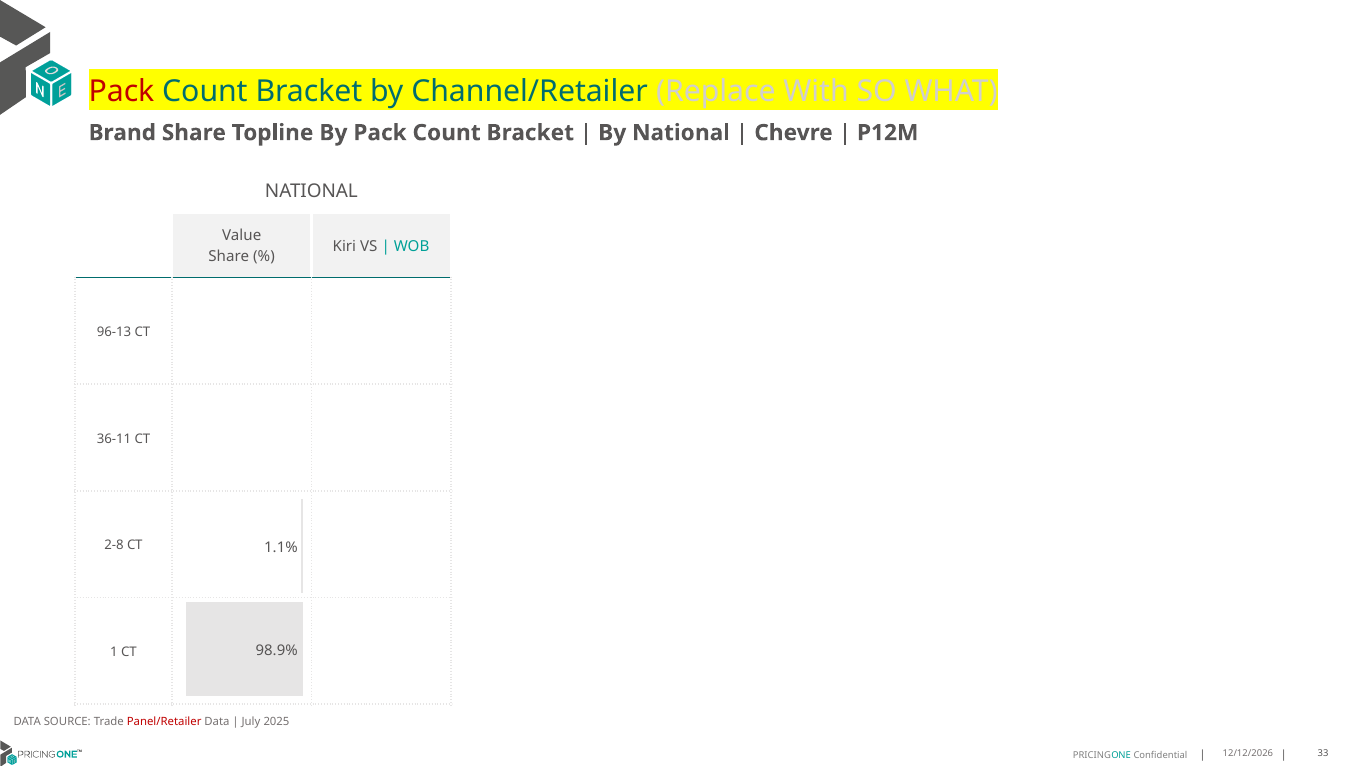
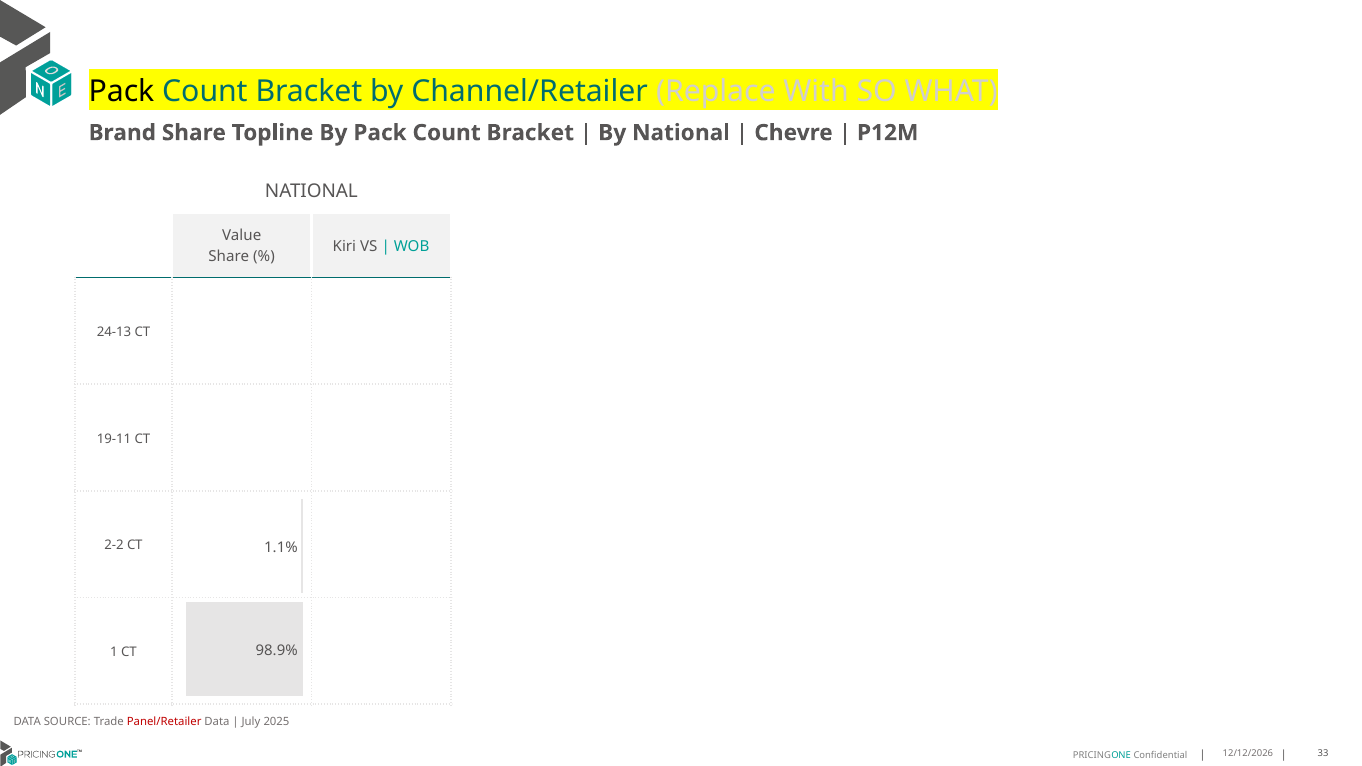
Pack at (122, 92) colour: red -> black
96-13: 96-13 -> 24-13
36-11: 36-11 -> 19-11
2-8: 2-8 -> 2-2
